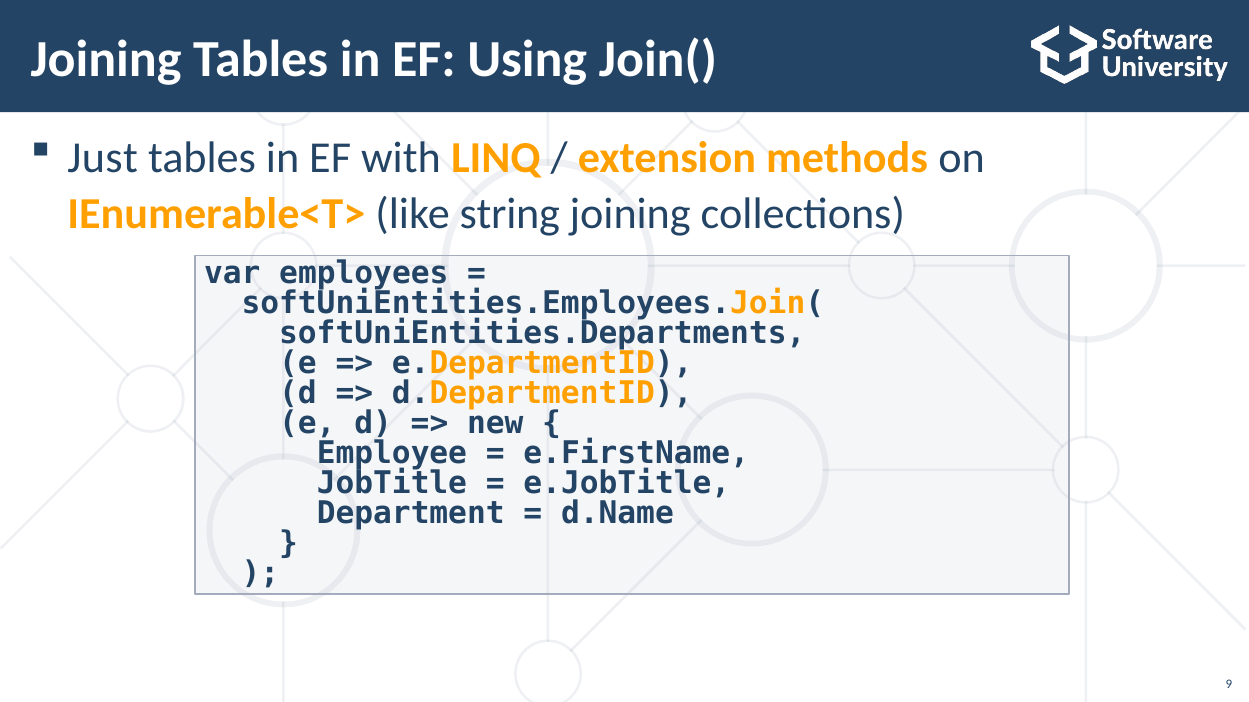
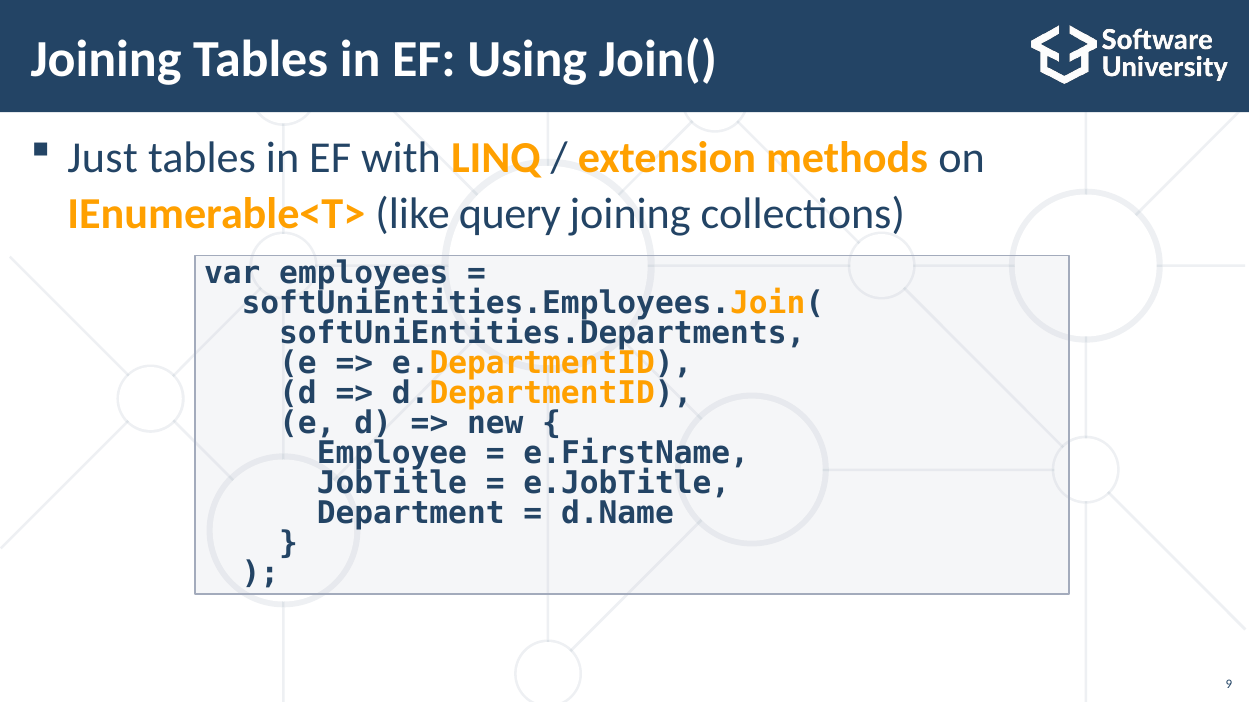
string: string -> query
